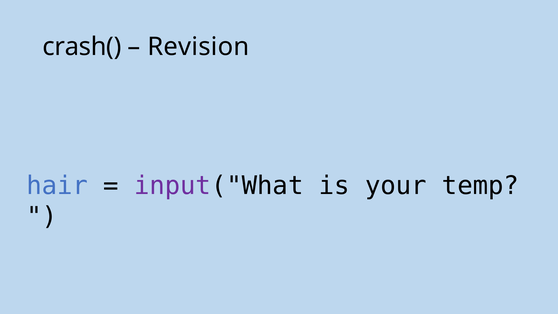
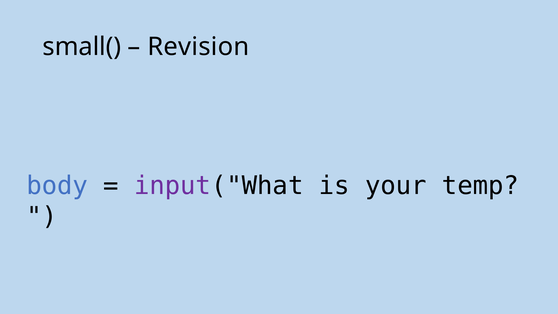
crash(: crash( -> small(
hair: hair -> body
